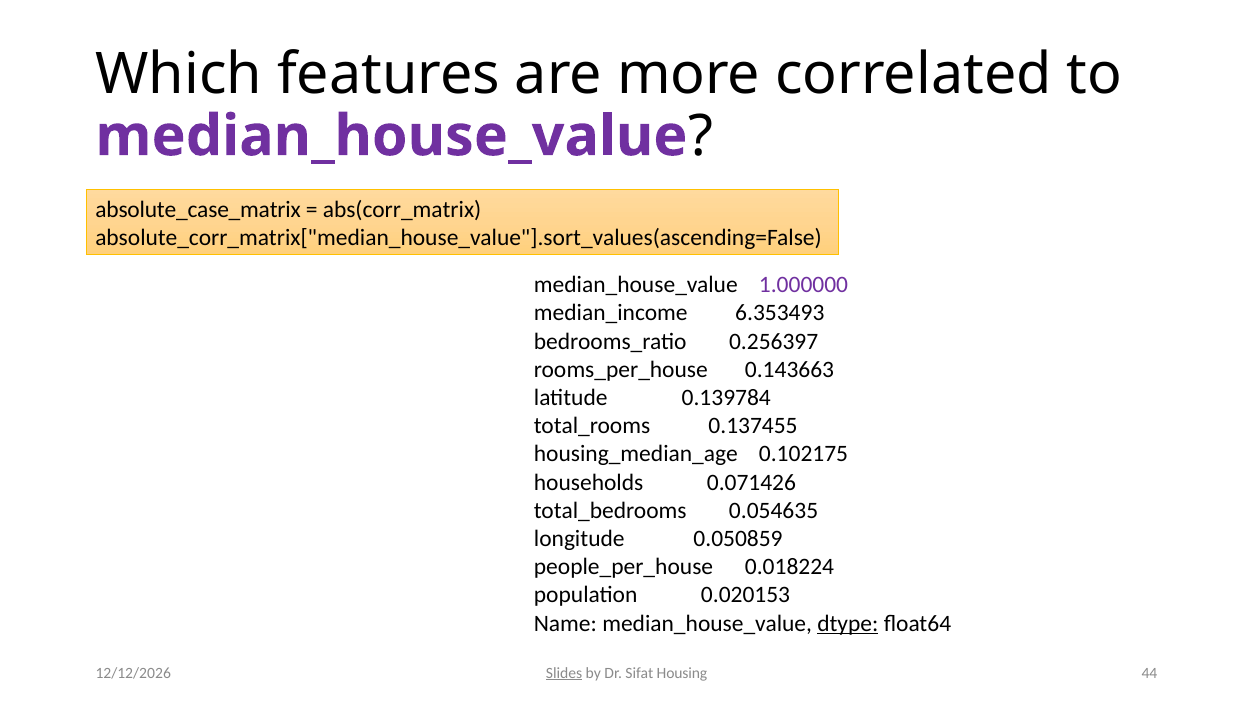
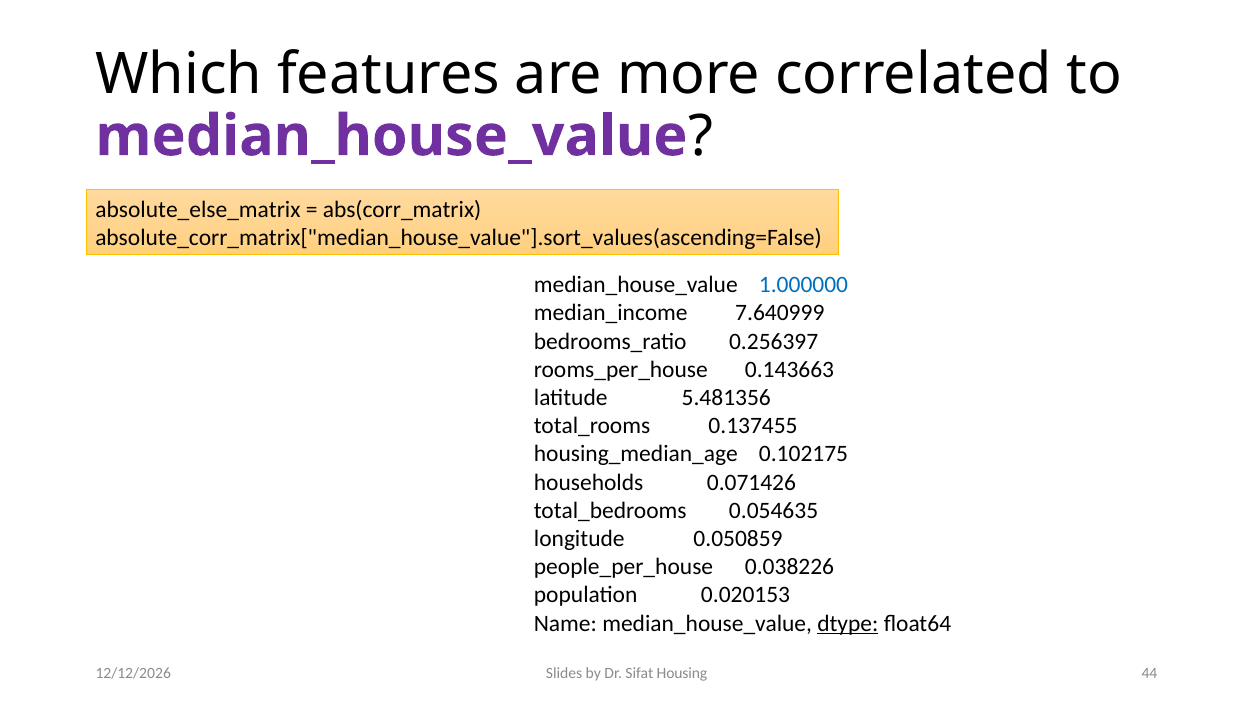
absolute_case_matrix: absolute_case_matrix -> absolute_else_matrix
1.000000 colour: purple -> blue
6.353493: 6.353493 -> 7.640999
0.139784: 0.139784 -> 5.481356
0.018224: 0.018224 -> 0.038226
Slides underline: present -> none
